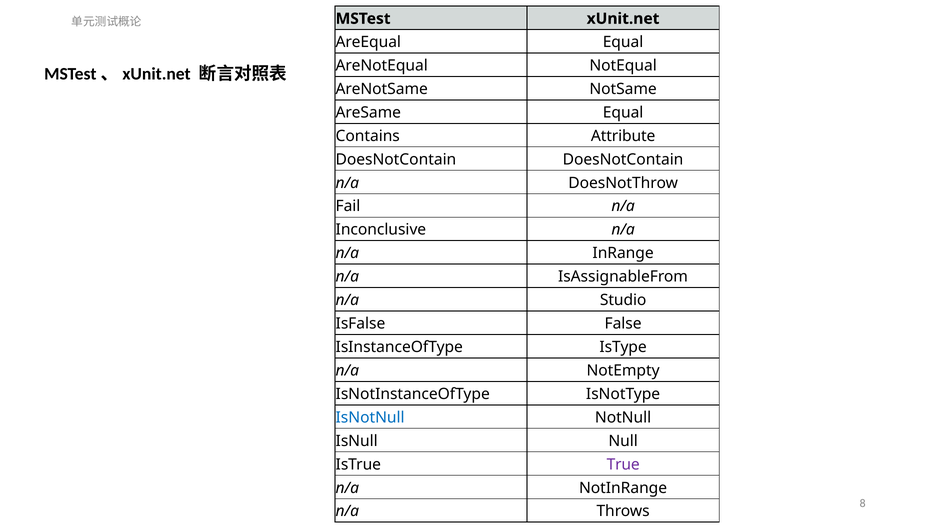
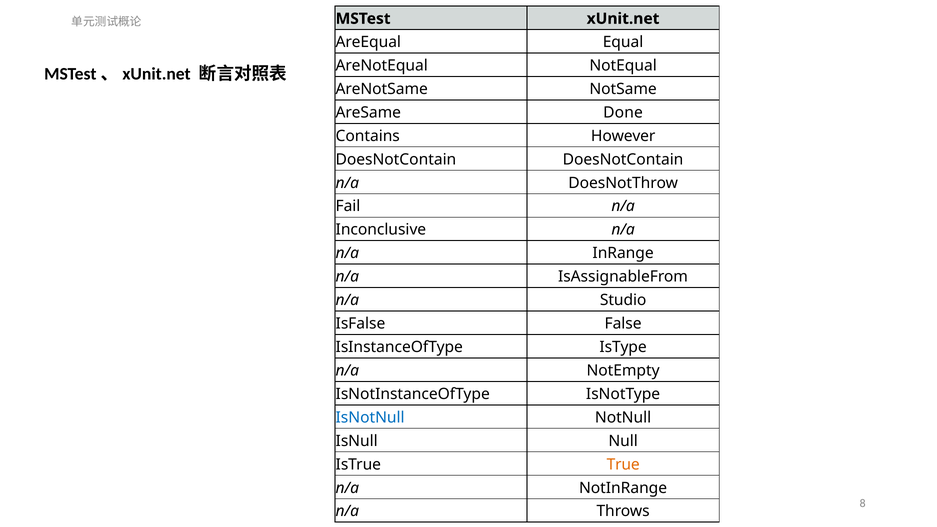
AreSame Equal: Equal -> Done
Attribute: Attribute -> However
True colour: purple -> orange
